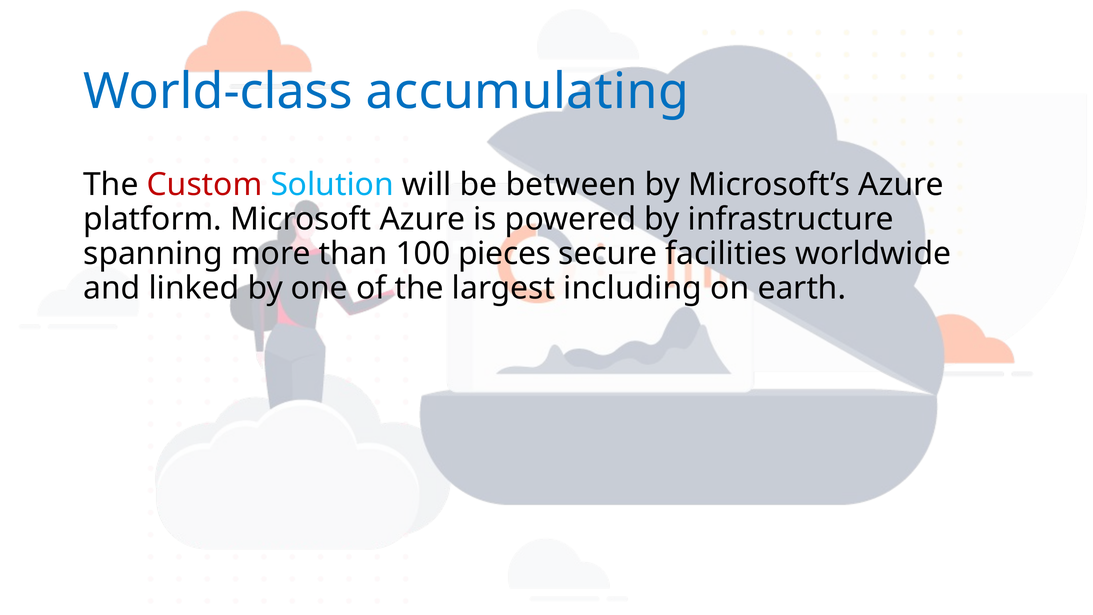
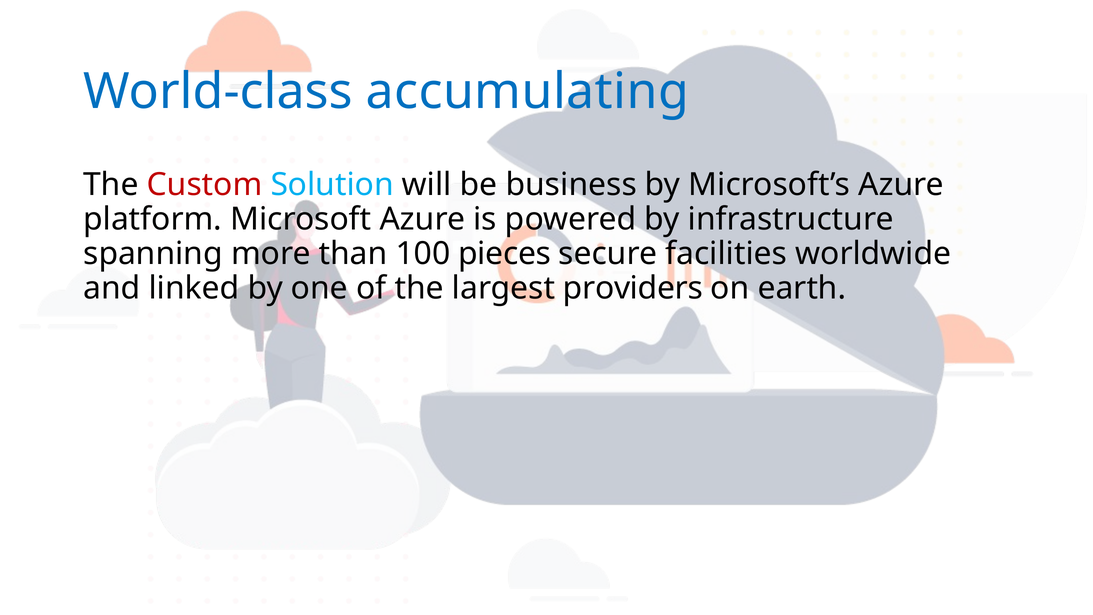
between: between -> business
including: including -> providers
